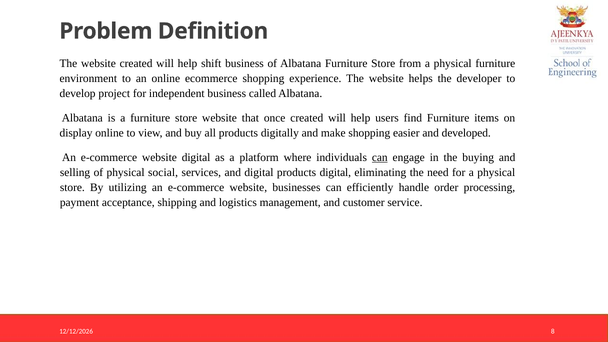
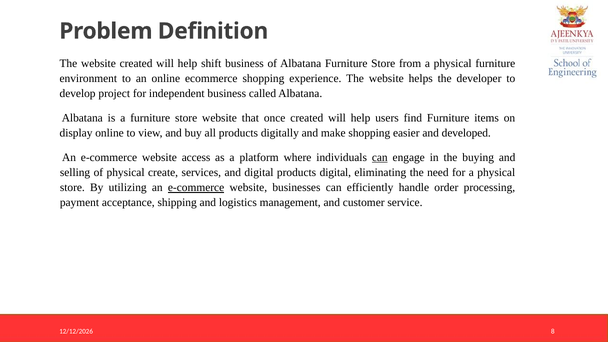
website digital: digital -> access
social: social -> create
e-commerce at (196, 188) underline: none -> present
